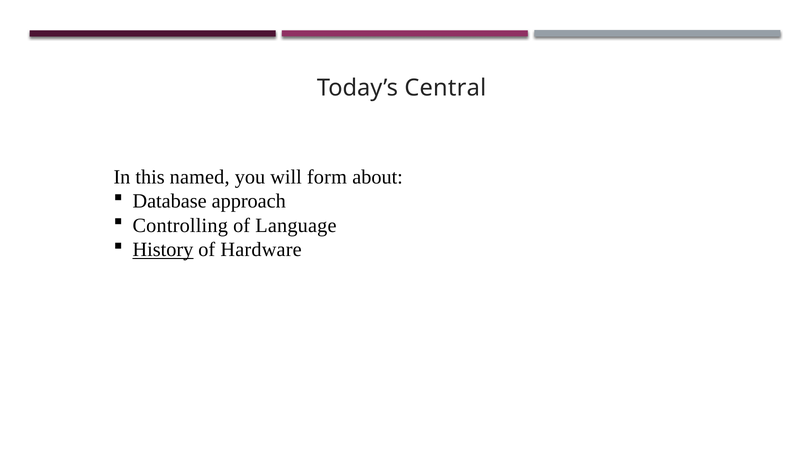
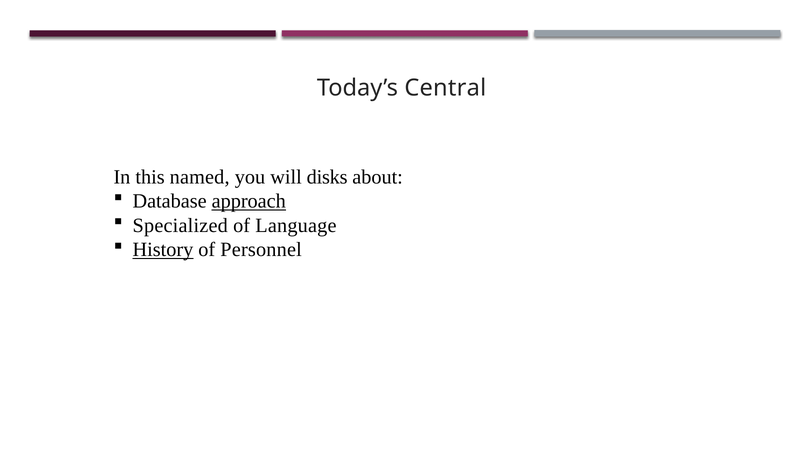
form: form -> disks
approach underline: none -> present
Controlling: Controlling -> Specialized
Hardware: Hardware -> Personnel
